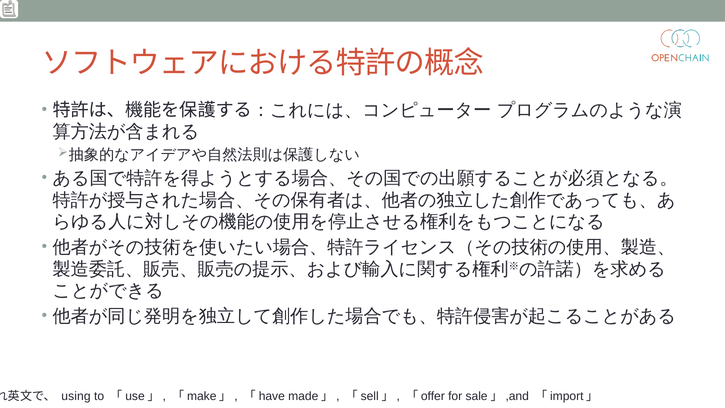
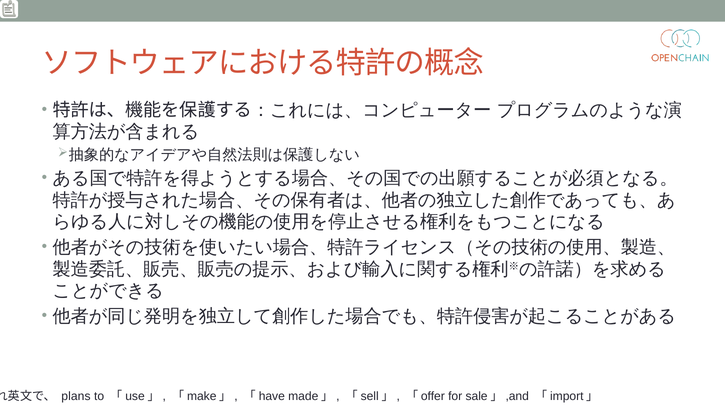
using: using -> plans
